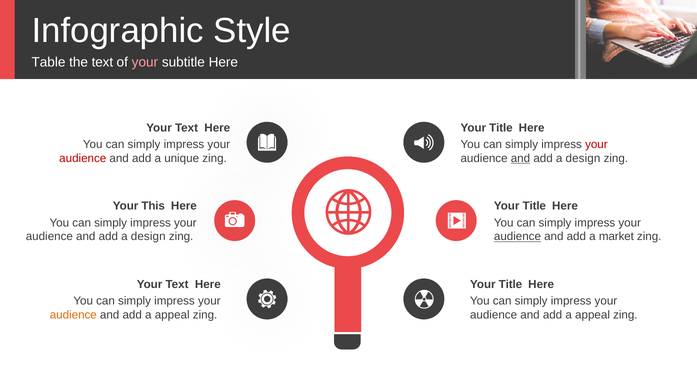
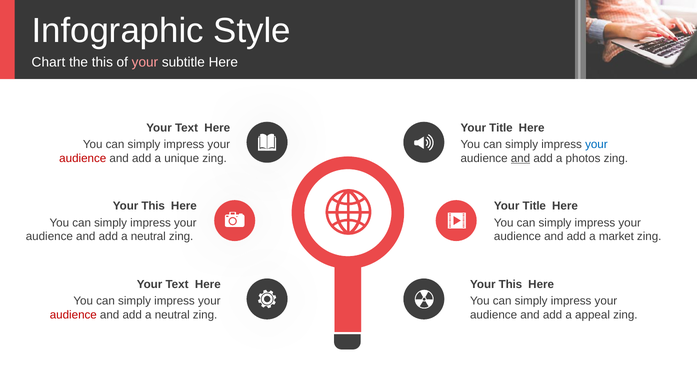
Table: Table -> Chart
the text: text -> this
your at (596, 144) colour: red -> blue
design at (583, 158): design -> photos
design at (148, 237): design -> neutral
audience at (517, 237) underline: present -> none
Title at (510, 284): Title -> This
audience at (73, 315) colour: orange -> red
appeal at (172, 315): appeal -> neutral
